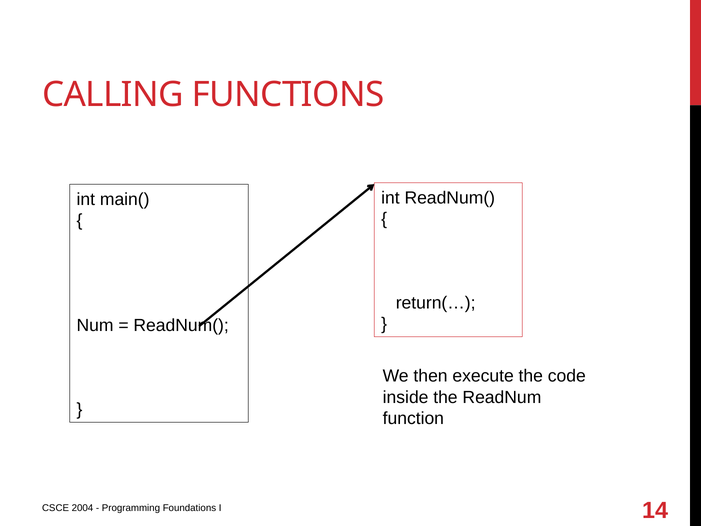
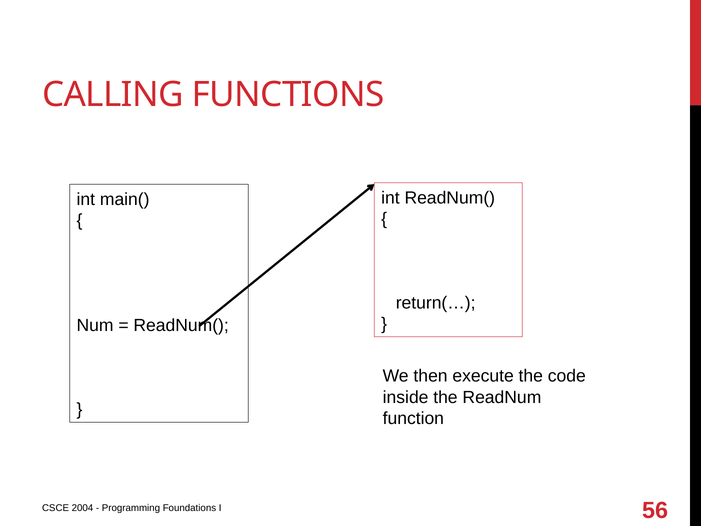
14: 14 -> 56
